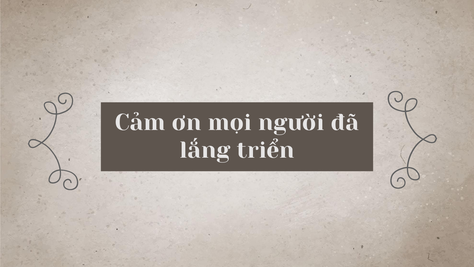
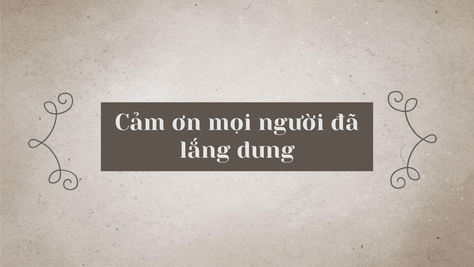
triển: triển -> dung
